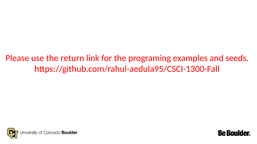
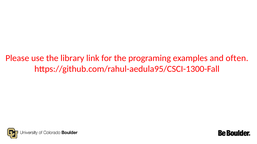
return: return -> library
seeds: seeds -> often
